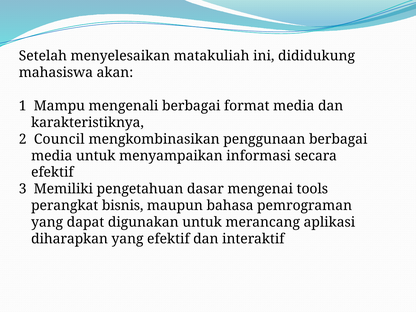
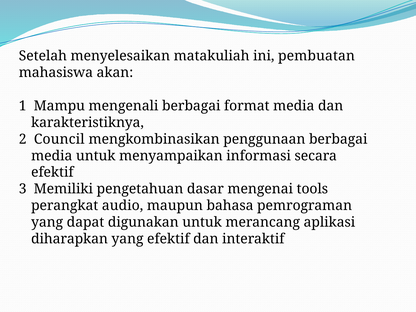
dididukung: dididukung -> pembuatan
bisnis: bisnis -> audio
